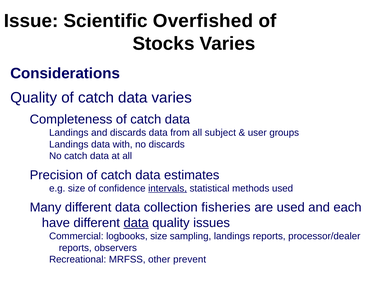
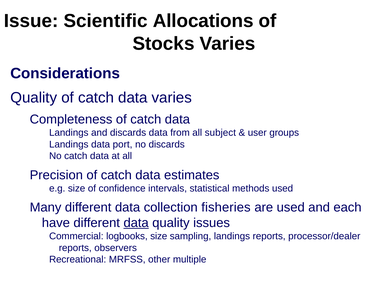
Overfished: Overfished -> Allocations
with: with -> port
intervals underline: present -> none
prevent: prevent -> multiple
